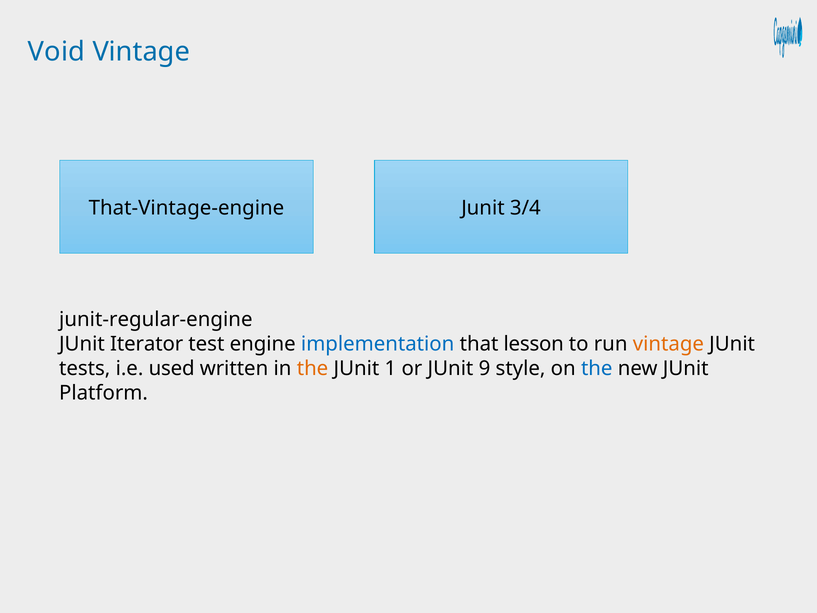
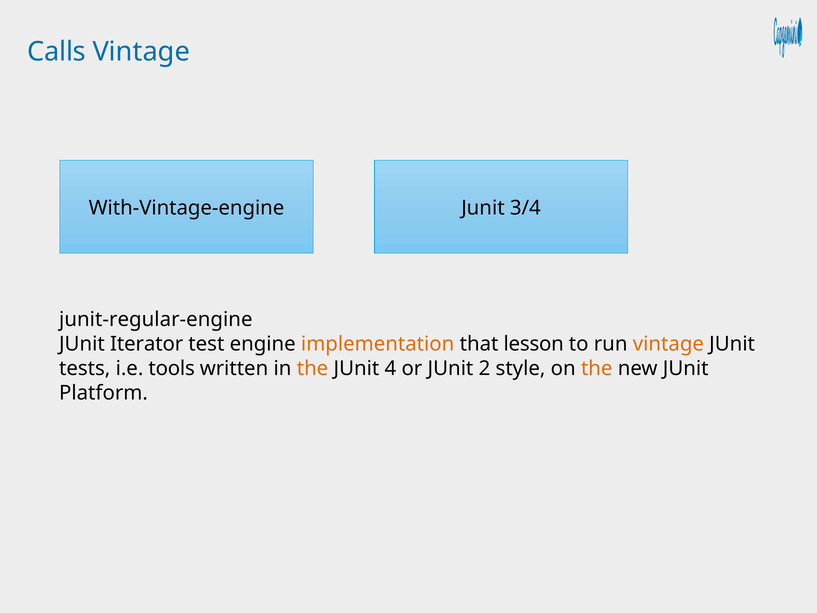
Void: Void -> Calls
That-Vintage-engine: That-Vintage-engine -> With-Vintage-engine
implementation colour: blue -> orange
used: used -> tools
1: 1 -> 4
9: 9 -> 2
the at (597, 368) colour: blue -> orange
